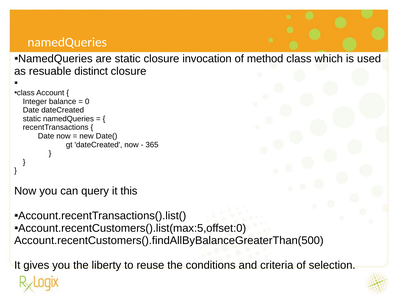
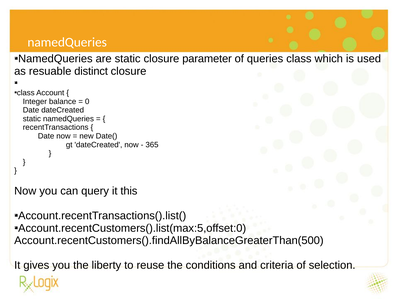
invocation: invocation -> parameter
method: method -> queries
